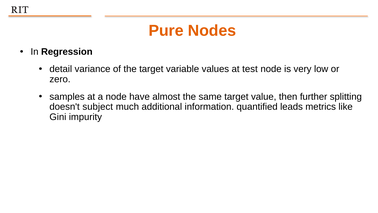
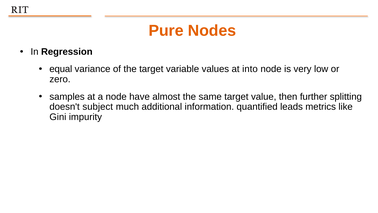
detail: detail -> equal
test: test -> into
